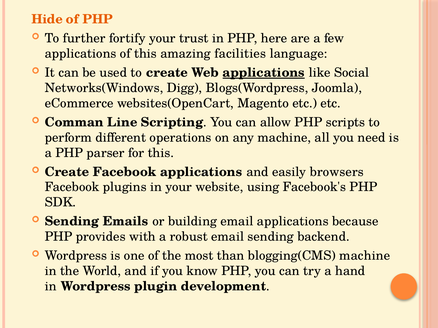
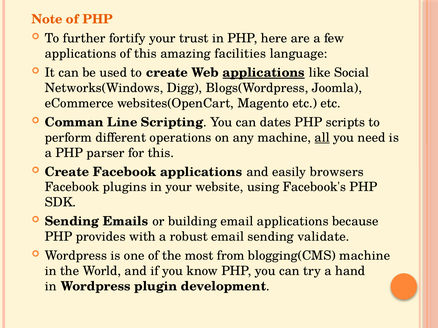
Hide: Hide -> Note
allow: allow -> dates
all underline: none -> present
backend: backend -> validate
than: than -> from
